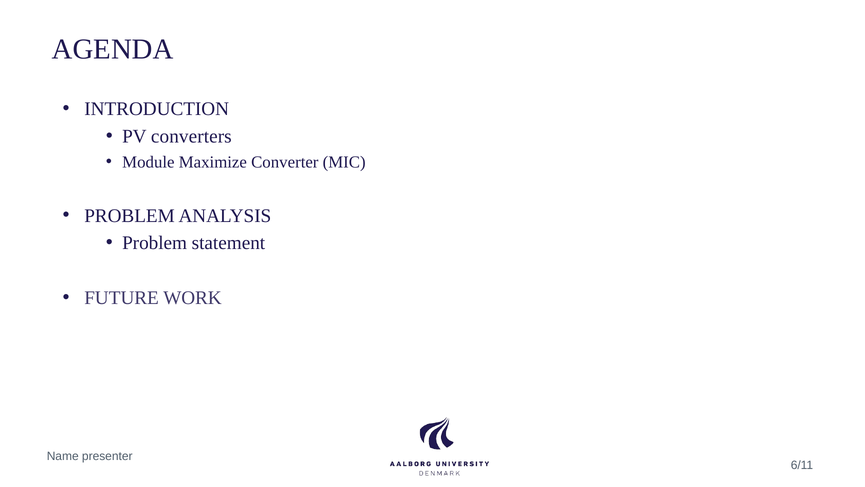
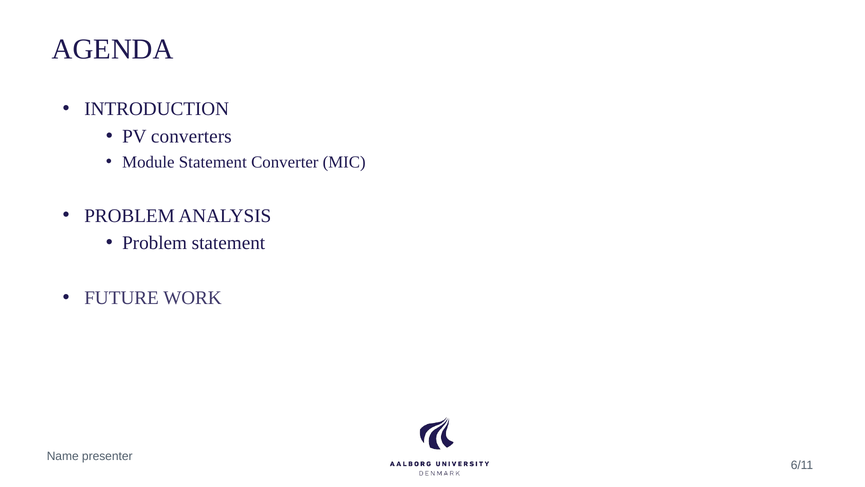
Module Maximize: Maximize -> Statement
